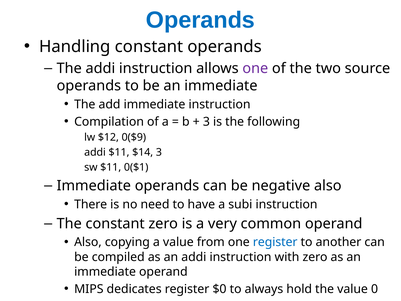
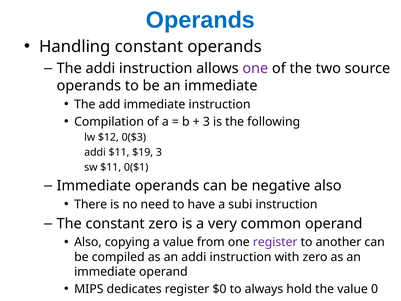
0($9: 0($9 -> 0($3
$14: $14 -> $19
register at (275, 242) colour: blue -> purple
